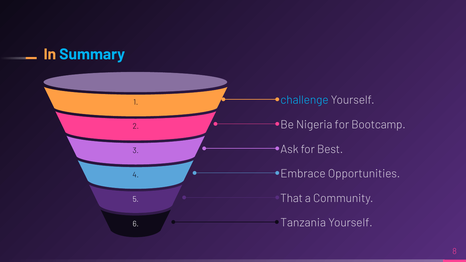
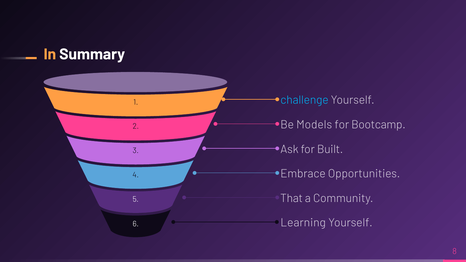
Summary colour: light blue -> white
Nigeria: Nigeria -> Models
Best: Best -> Built
Tanzania: Tanzania -> Learning
